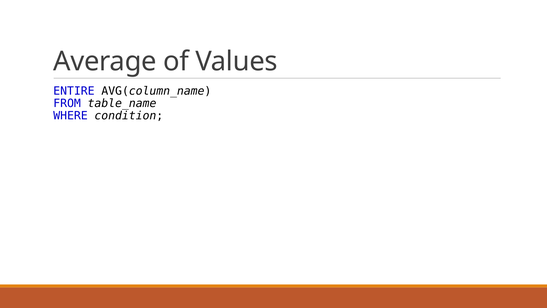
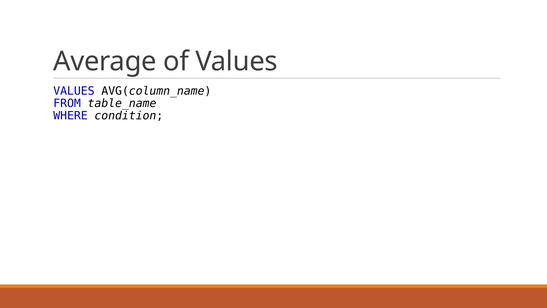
ENTIRE at (74, 91): ENTIRE -> VALUES
